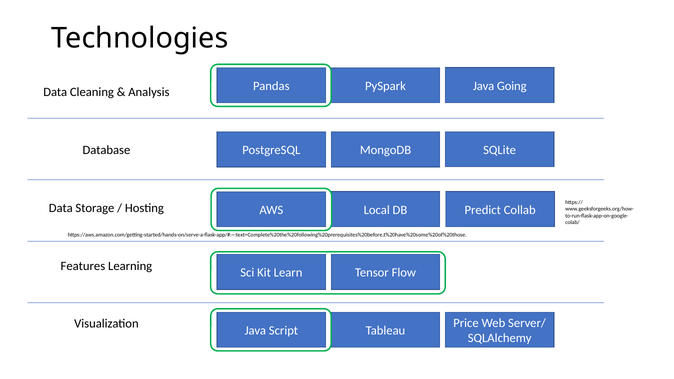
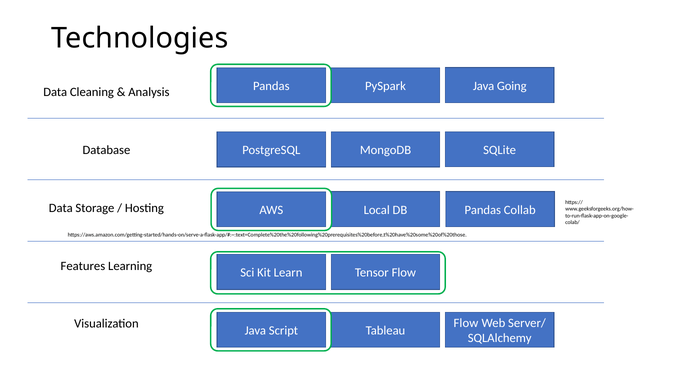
Predict at (483, 210): Predict -> Pandas
Price at (466, 323): Price -> Flow
